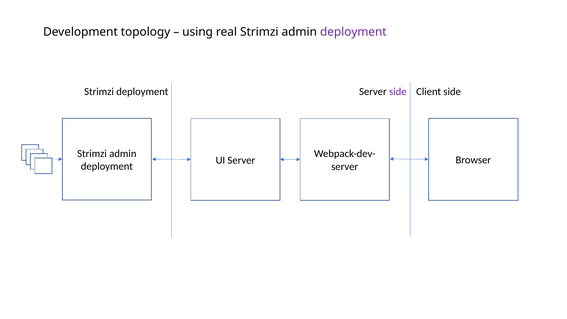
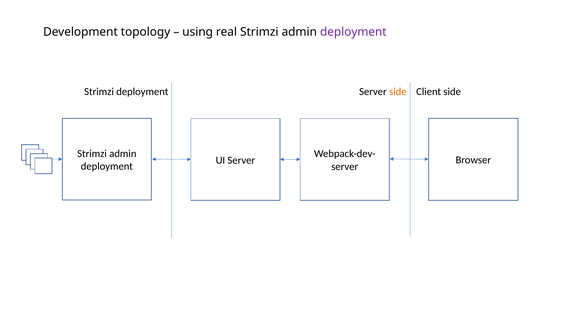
side at (398, 92) colour: purple -> orange
